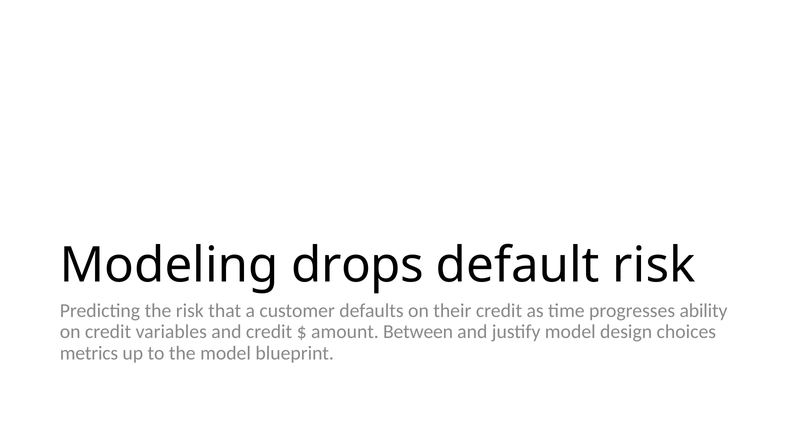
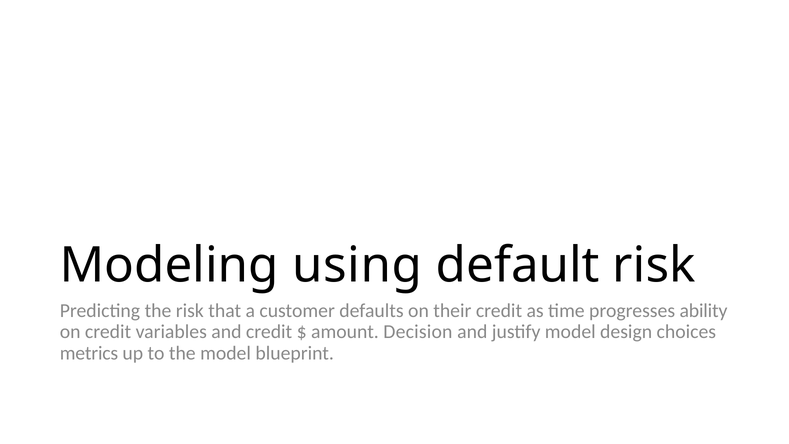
drops: drops -> using
Between: Between -> Decision
